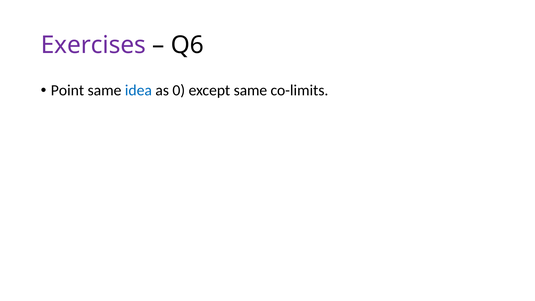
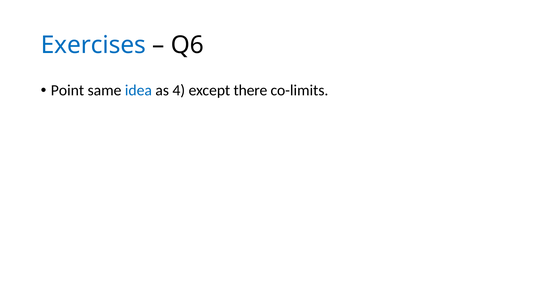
Exercises colour: purple -> blue
0: 0 -> 4
except same: same -> there
